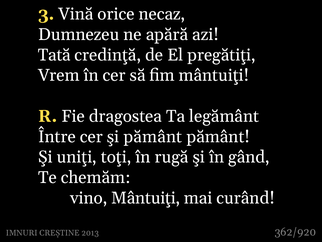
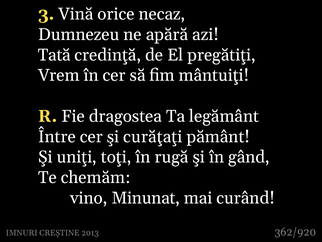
şi pământ: pământ -> curăţaţi
vino Mântuiţi: Mântuiţi -> Minunat
